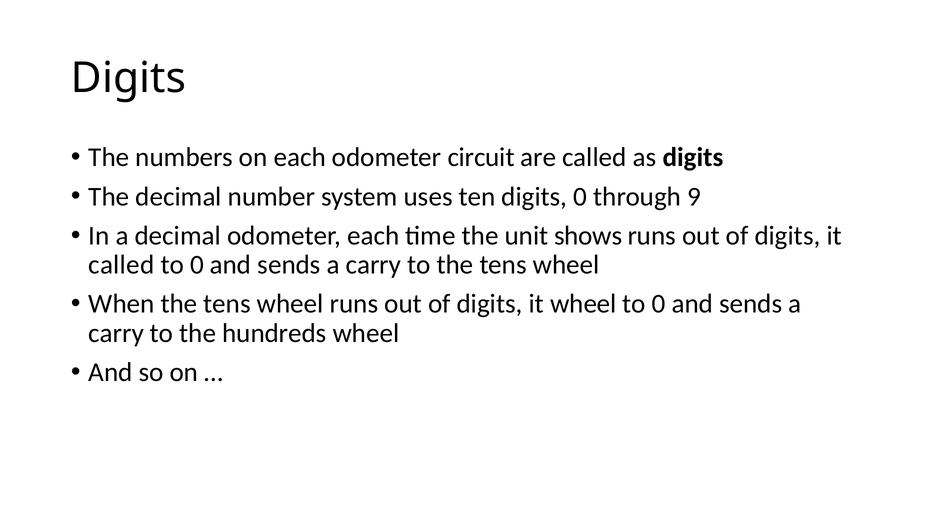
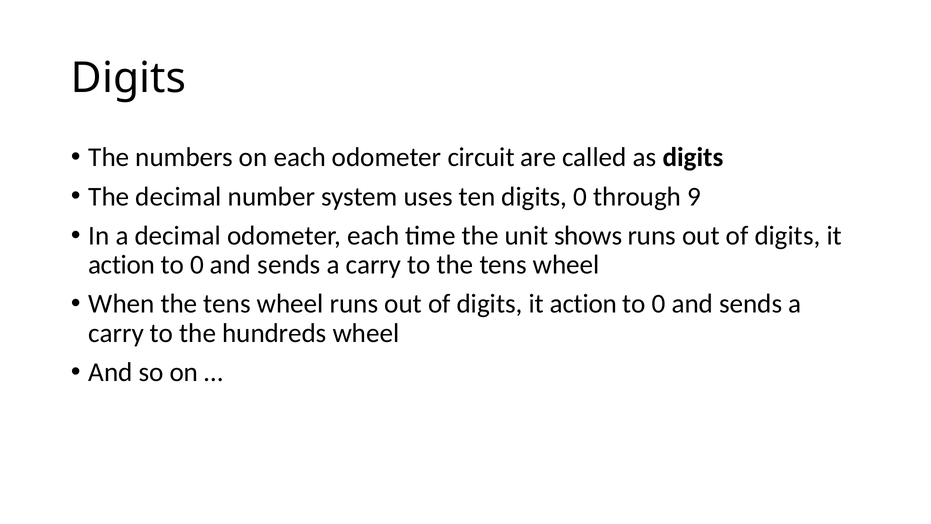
called at (121, 265): called -> action
wheel at (583, 304): wheel -> action
